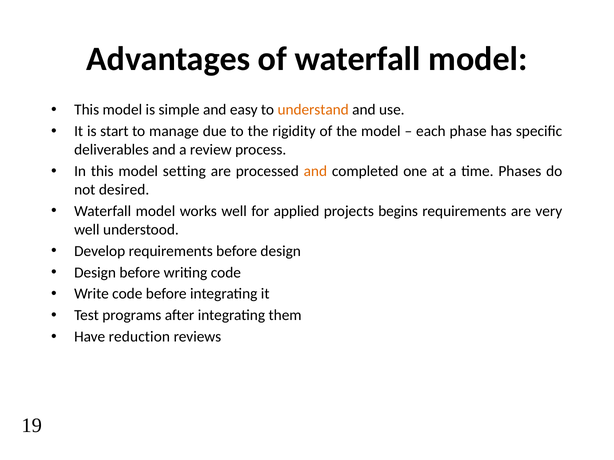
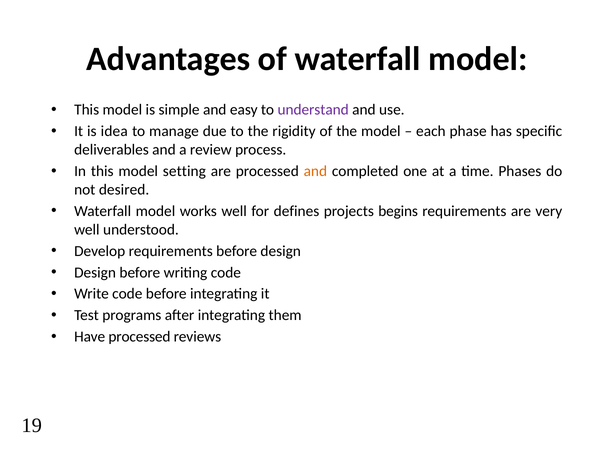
understand colour: orange -> purple
start: start -> idea
applied: applied -> defines
Have reduction: reduction -> processed
